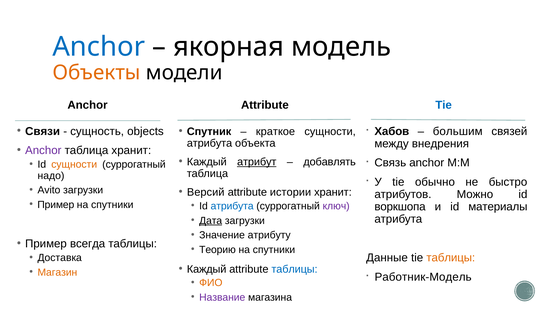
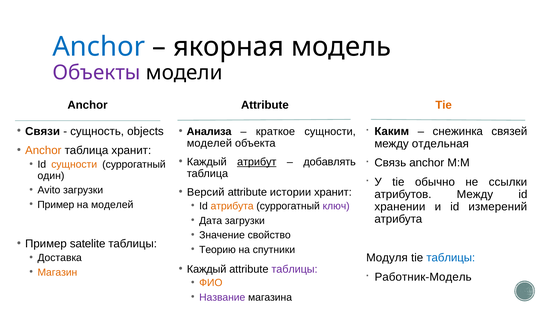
Объекты colour: orange -> purple
Tie at (444, 105) colour: blue -> orange
Хабов: Хабов -> Каким
большим: большим -> снежинка
Спутник: Спутник -> Анализа
атрибута at (210, 144): атрибута -> моделей
внедрения: внедрения -> отдельная
Anchor at (43, 151) colour: purple -> orange
надо: надо -> один
быстро: быстро -> cсылки
атрибутов Можно: Можно -> Между
воркшопа: воркшопа -> хранении
материалы: материалы -> измерений
спутники at (112, 205): спутники -> моделей
атрибута at (232, 206) colour: blue -> orange
Дата underline: present -> none
атрибуту: атрибуту -> свойство
всегда: всегда -> satelite
Данные: Данные -> Модуля
таблицы at (451, 258) colour: orange -> blue
таблицы at (294, 270) colour: blue -> purple
